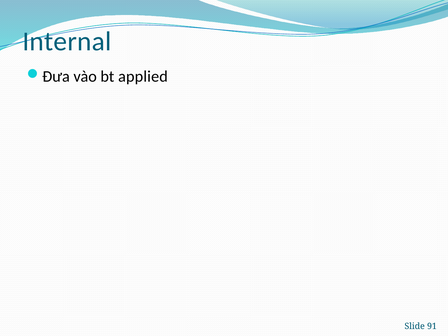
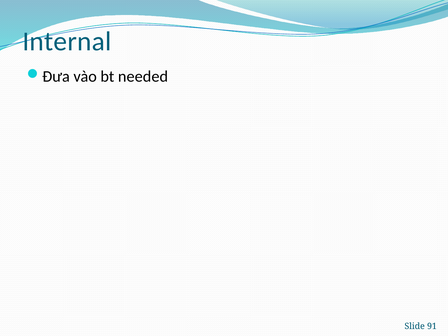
applied: applied -> needed
